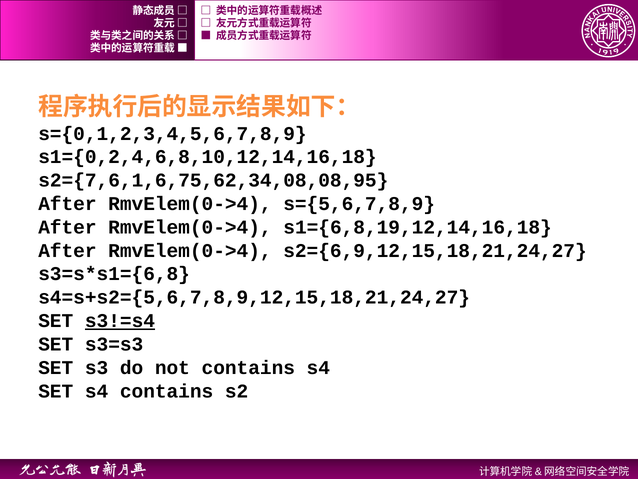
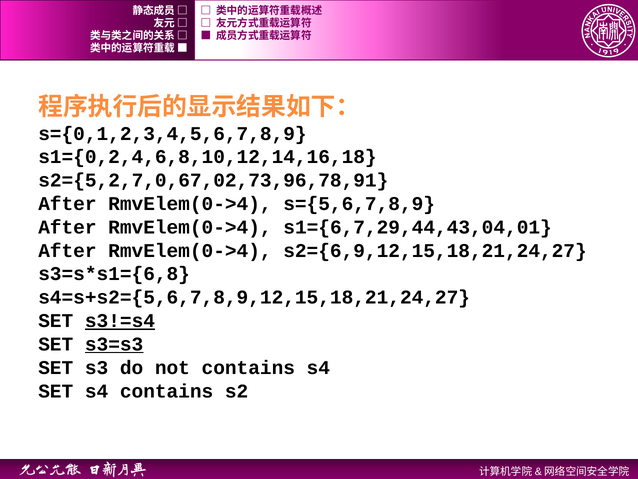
s2={7,6,1,6,75,62,34,08,08,95: s2={7,6,1,6,75,62,34,08,08,95 -> s2={5,2,7,0,67,02,73,96,78,91
s1={6,8,19,12,14,16,18: s1={6,8,19,12,14,16,18 -> s1={6,7,29,44,43,04,01
s3=s3 underline: none -> present
